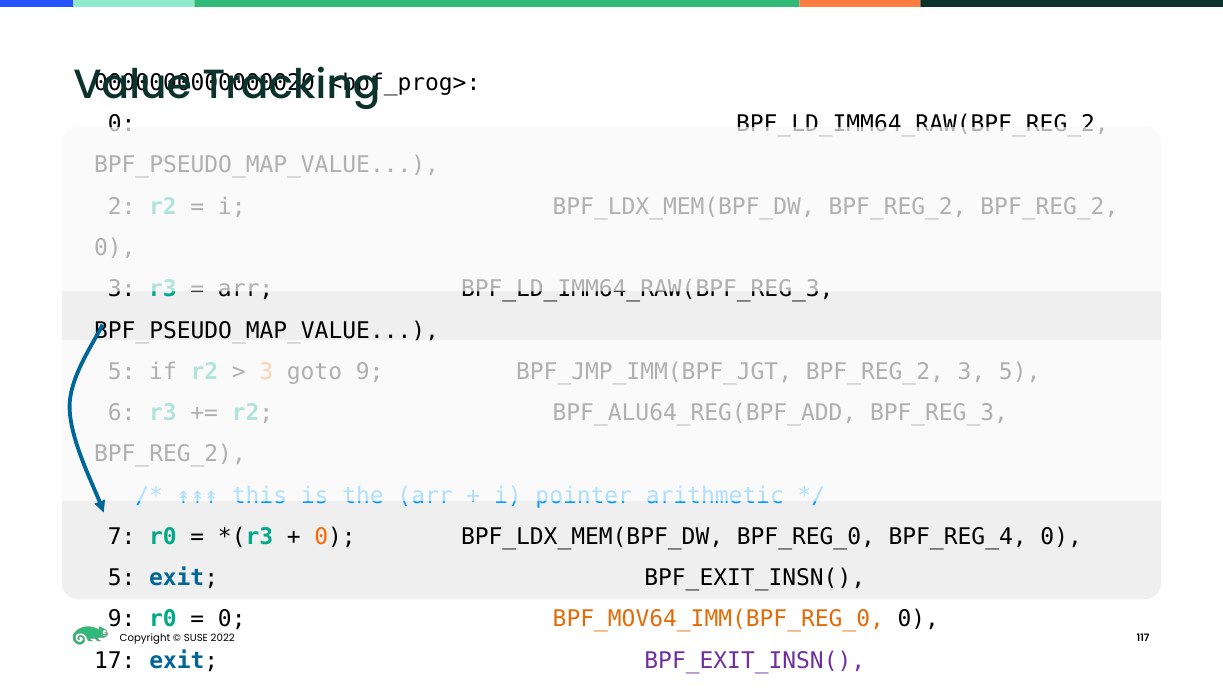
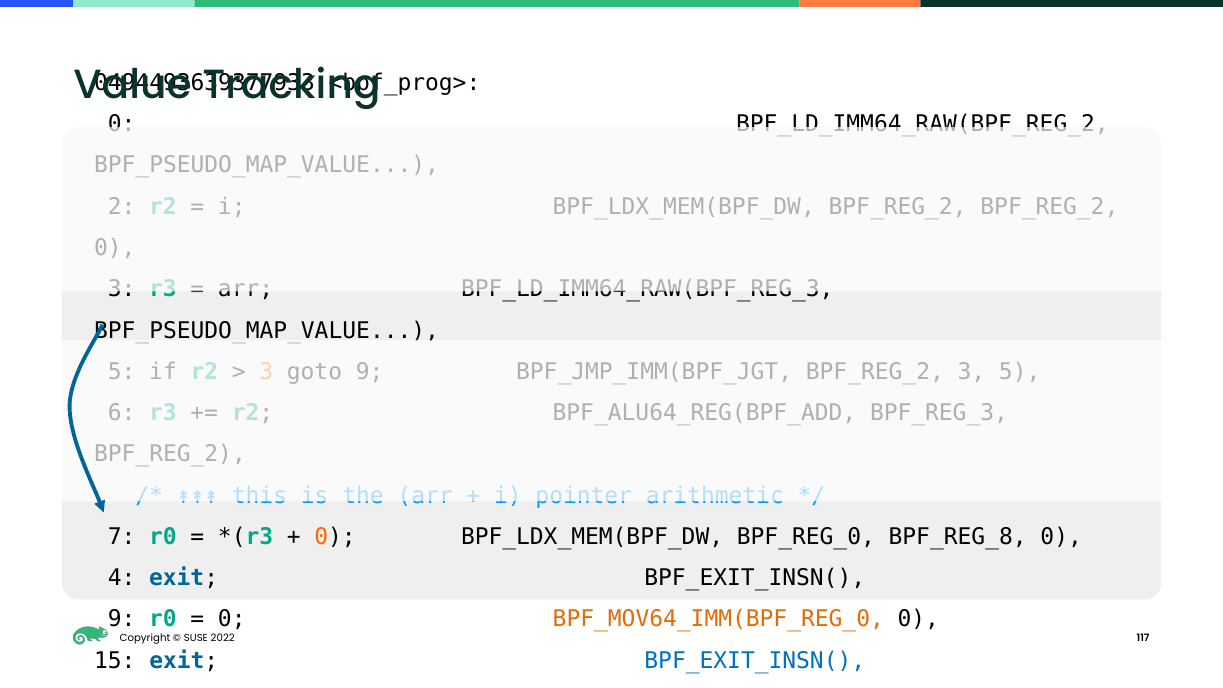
0000000000000020: 0000000000000020 -> 0494493639377933
BPF_REG_4: BPF_REG_4 -> BPF_REG_8
5 at (122, 578): 5 -> 4
17: 17 -> 15
BPF_EXIT_INSN( at (755, 661) colour: purple -> blue
